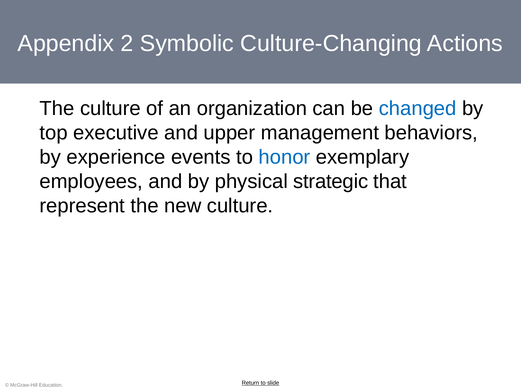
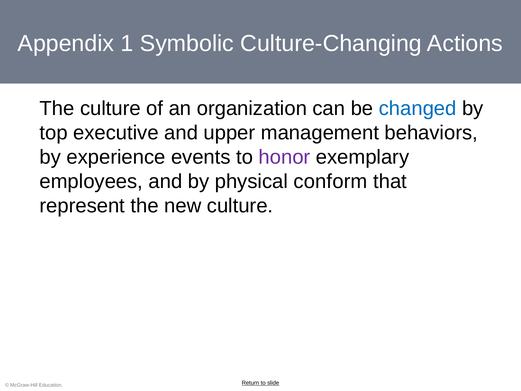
2: 2 -> 1
honor colour: blue -> purple
strategic: strategic -> conform
